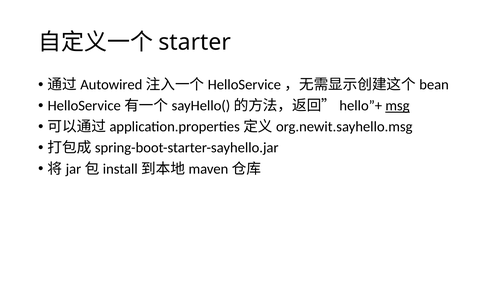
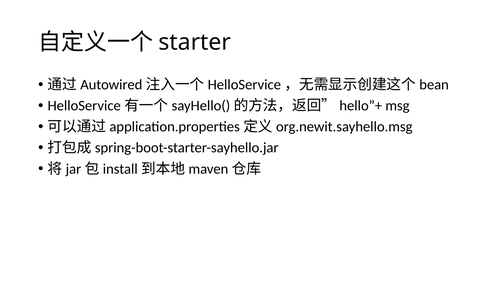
msg underline: present -> none
